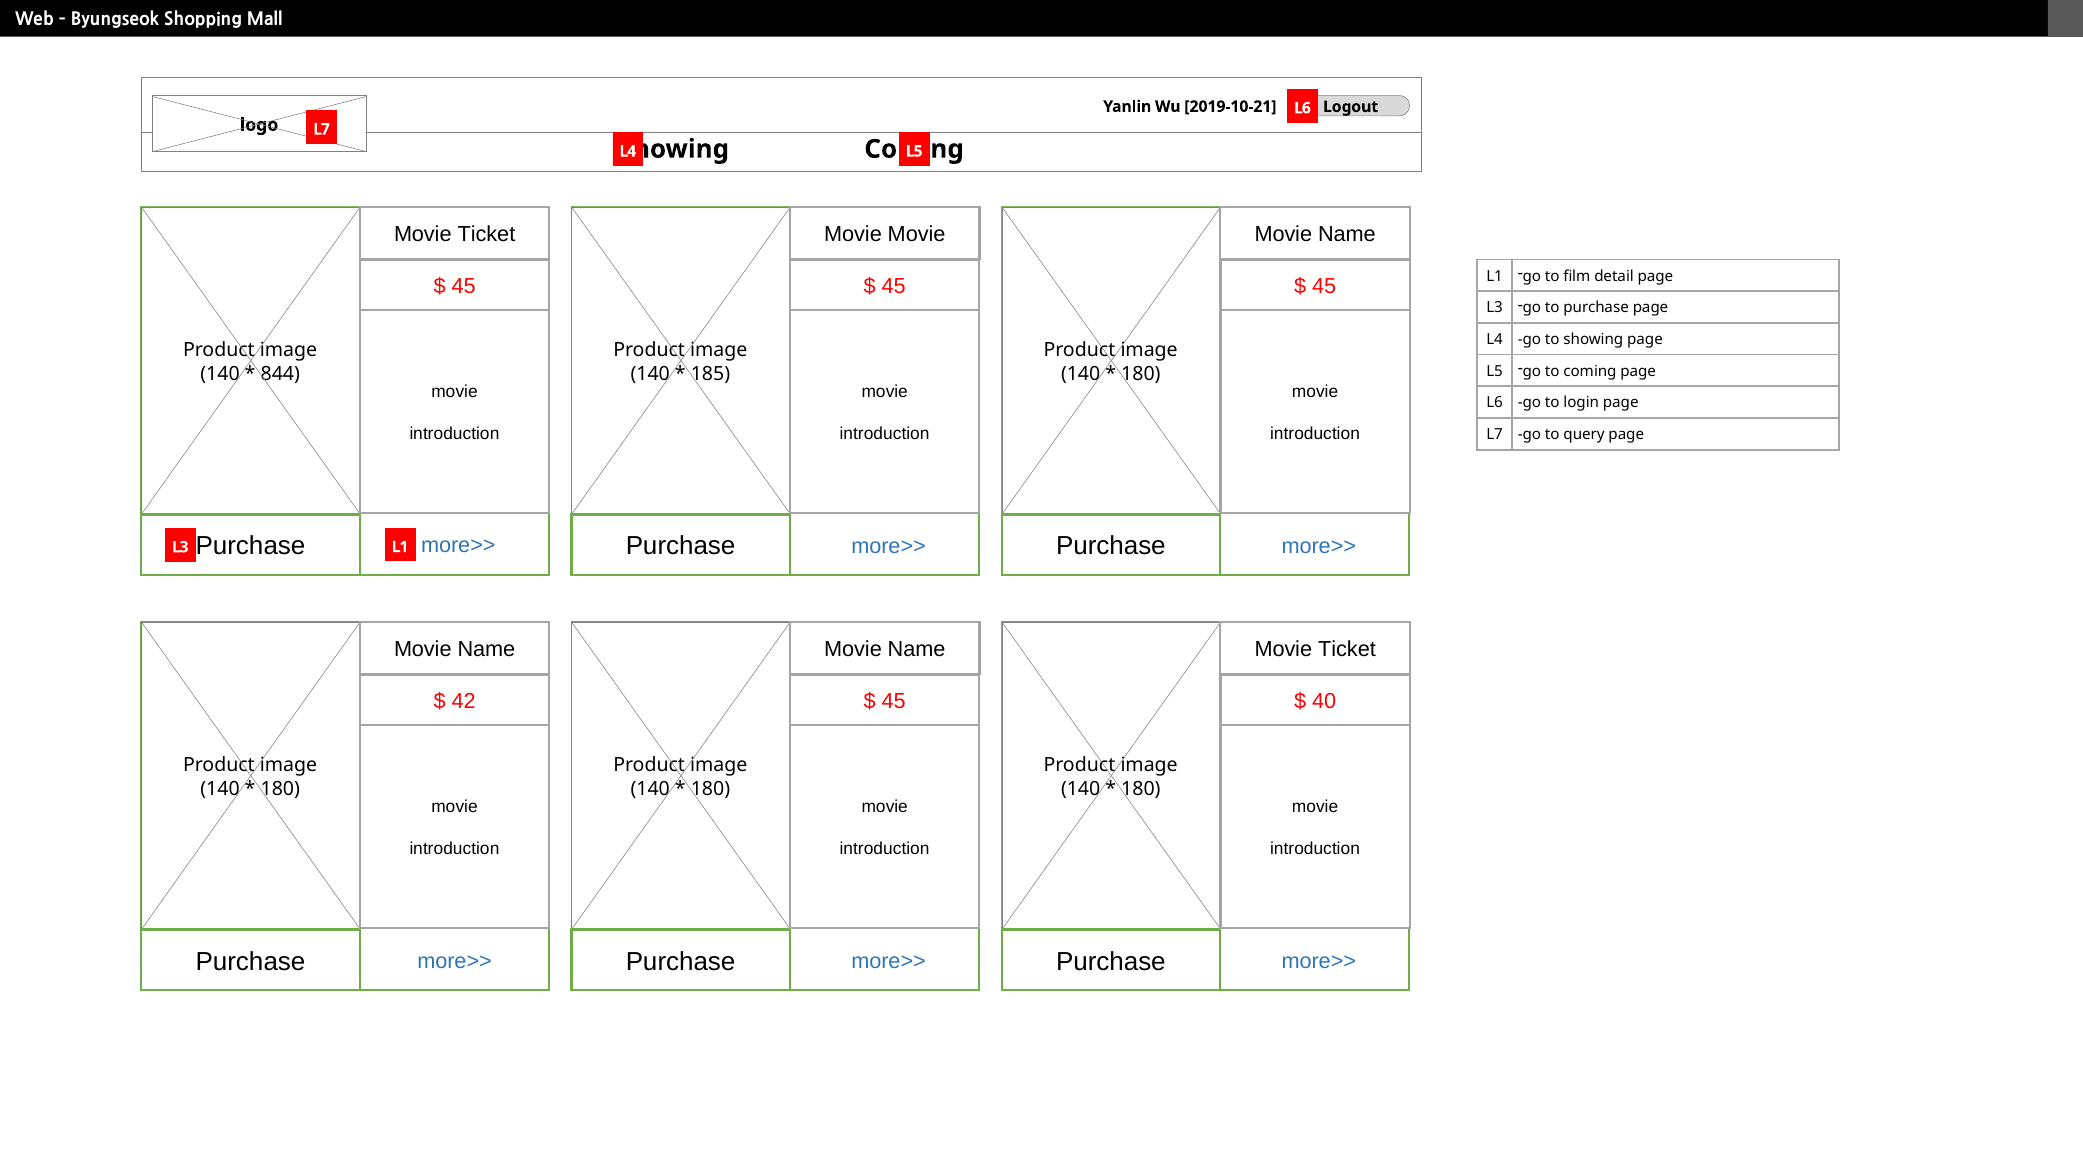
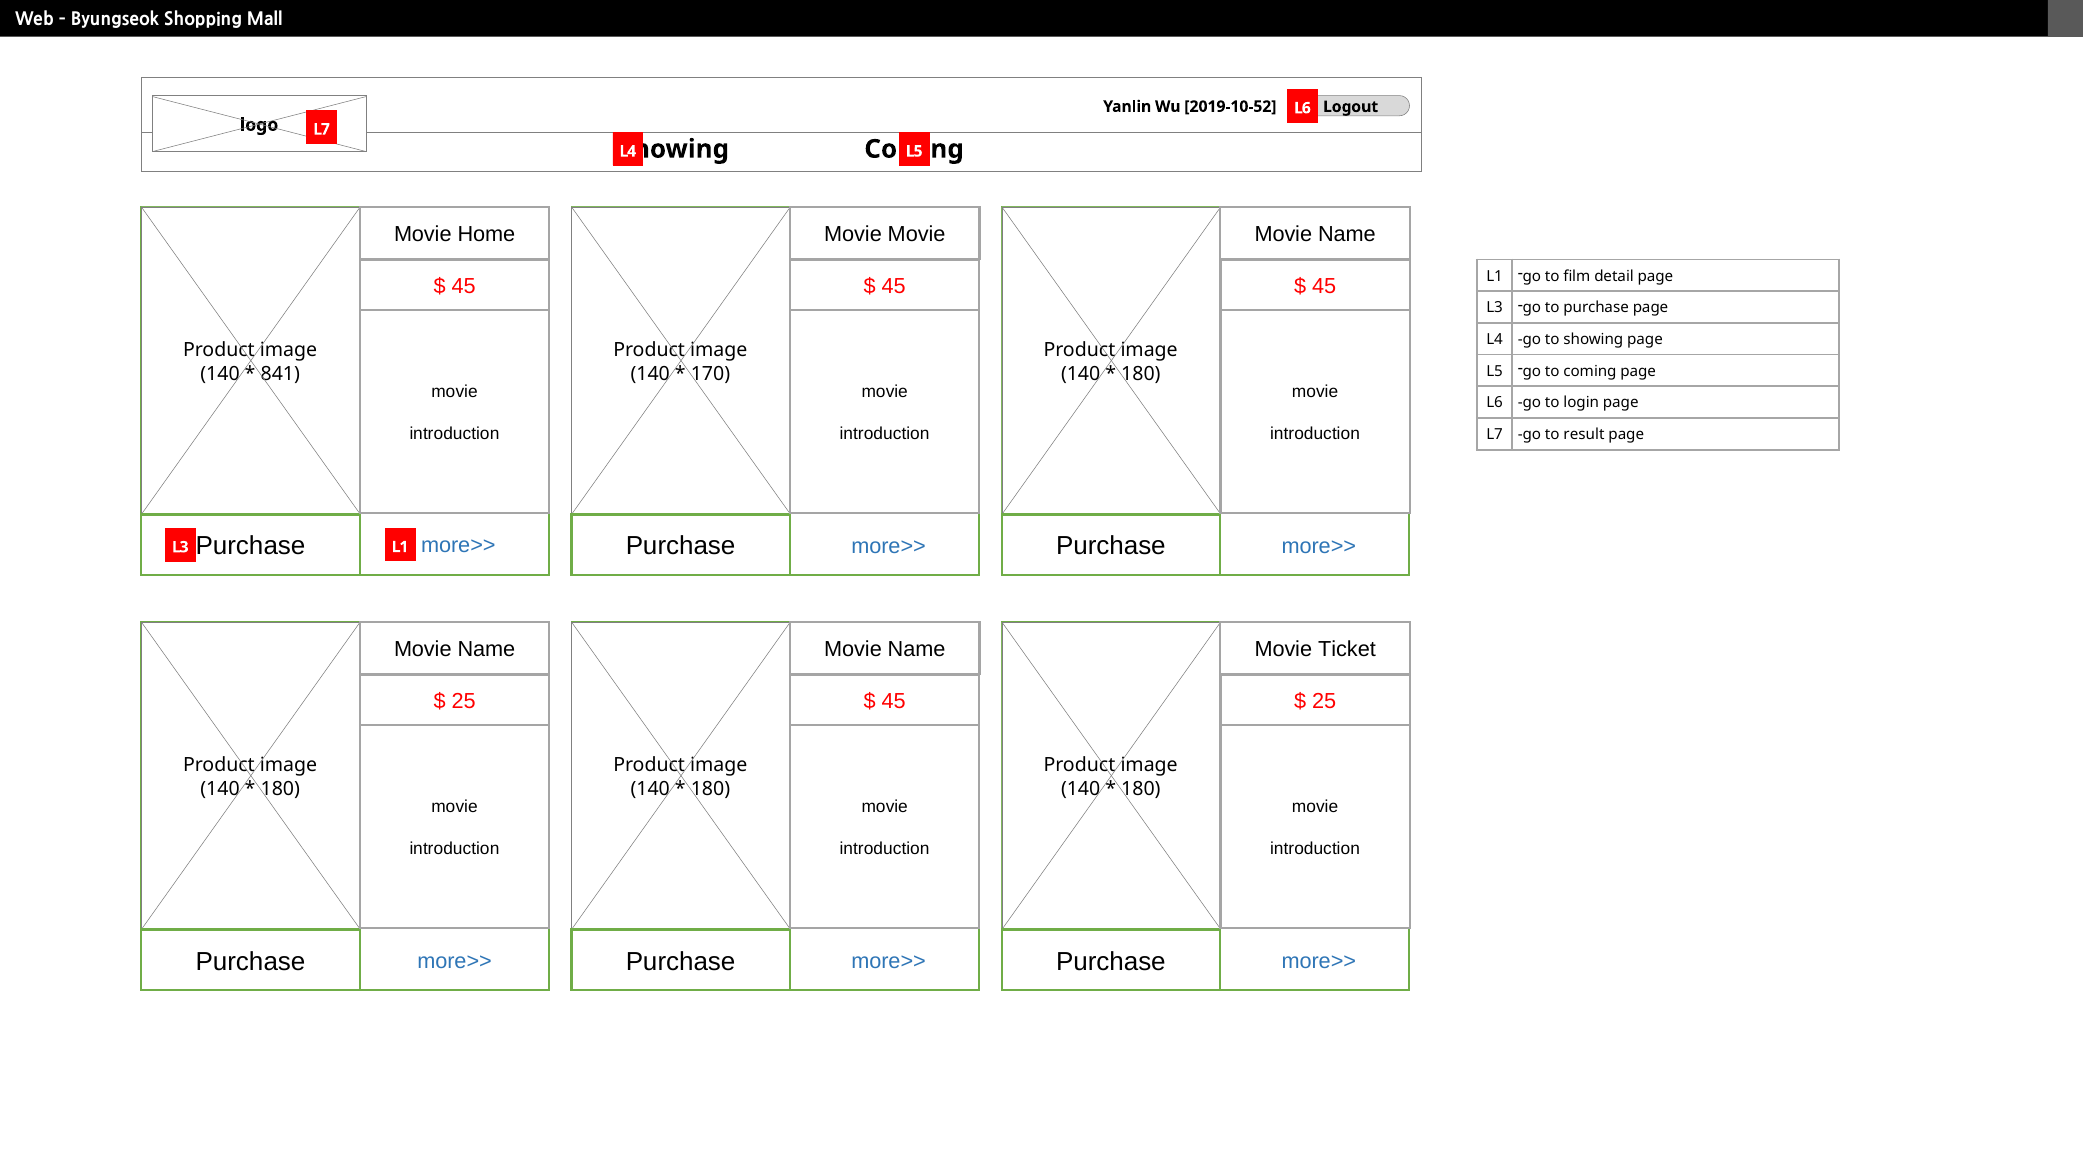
2019-10-21: 2019-10-21 -> 2019-10-52
Ticket at (486, 234): Ticket -> Home
844: 844 -> 841
185: 185 -> 170
query: query -> result
42 at (464, 701): 42 -> 25
40 at (1324, 701): 40 -> 25
